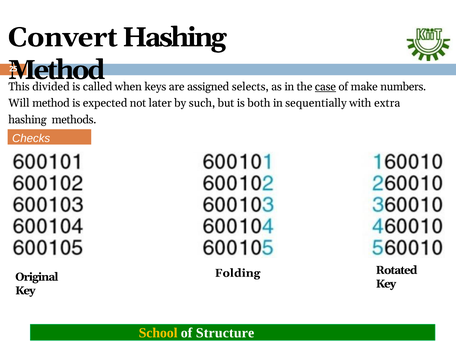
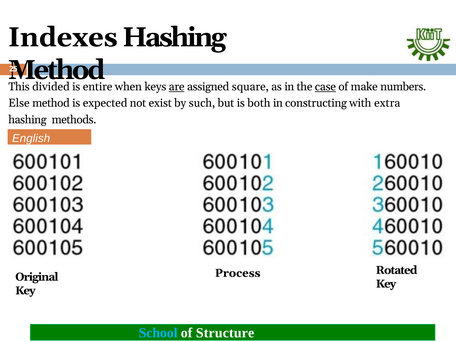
Convert: Convert -> Indexes
called: called -> entire
are underline: none -> present
selects: selects -> square
Will: Will -> Else
later: later -> exist
sequentially: sequentially -> constructing
Checks: Checks -> English
Folding: Folding -> Process
School colour: yellow -> light blue
